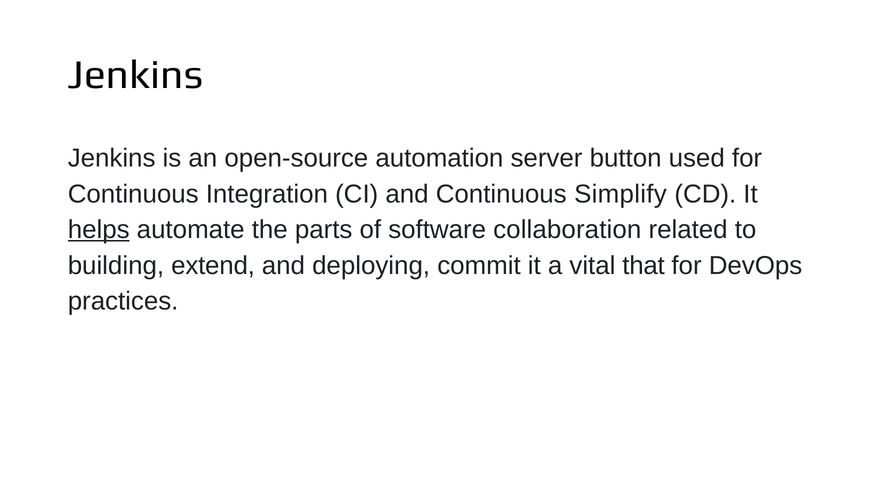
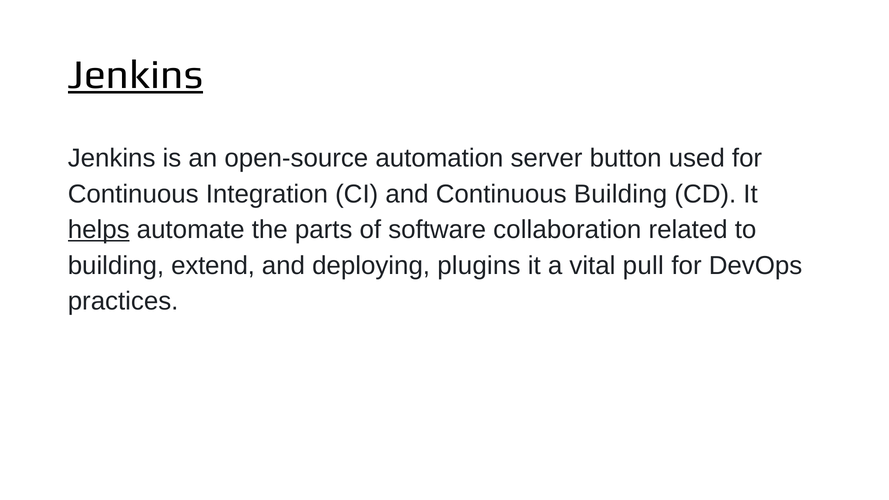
Jenkins at (136, 75) underline: none -> present
Continuous Simplify: Simplify -> Building
commit: commit -> plugins
that: that -> pull
